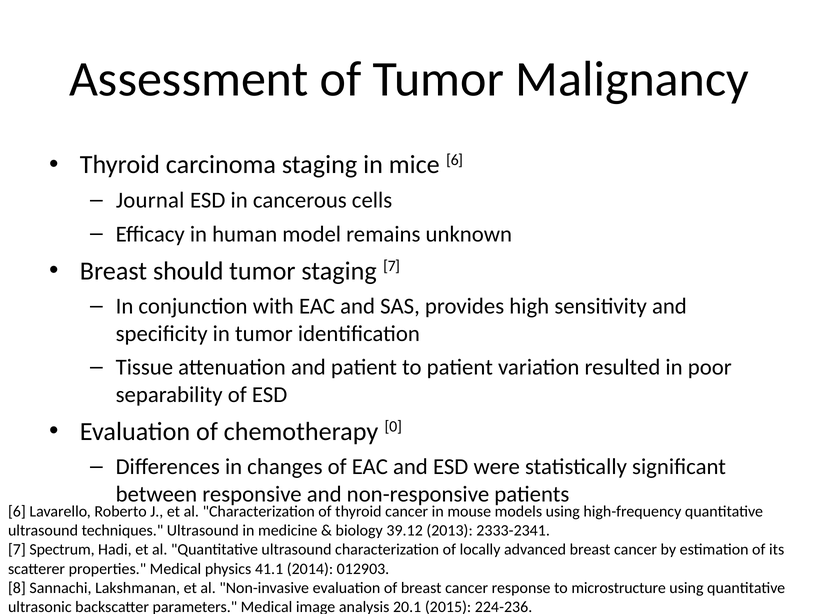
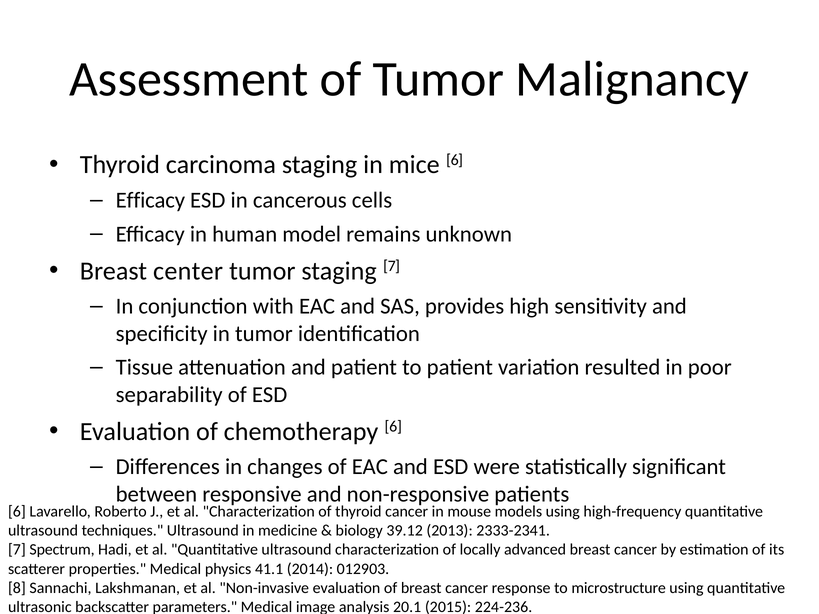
Journal at (150, 200): Journal -> Efficacy
should: should -> center
chemotherapy 0: 0 -> 6
